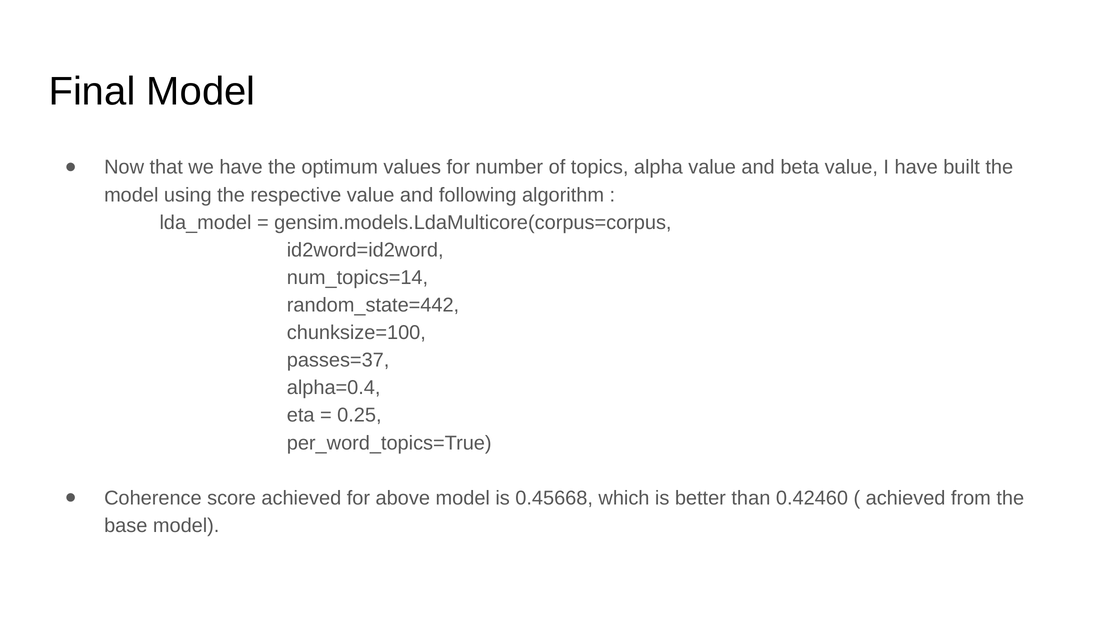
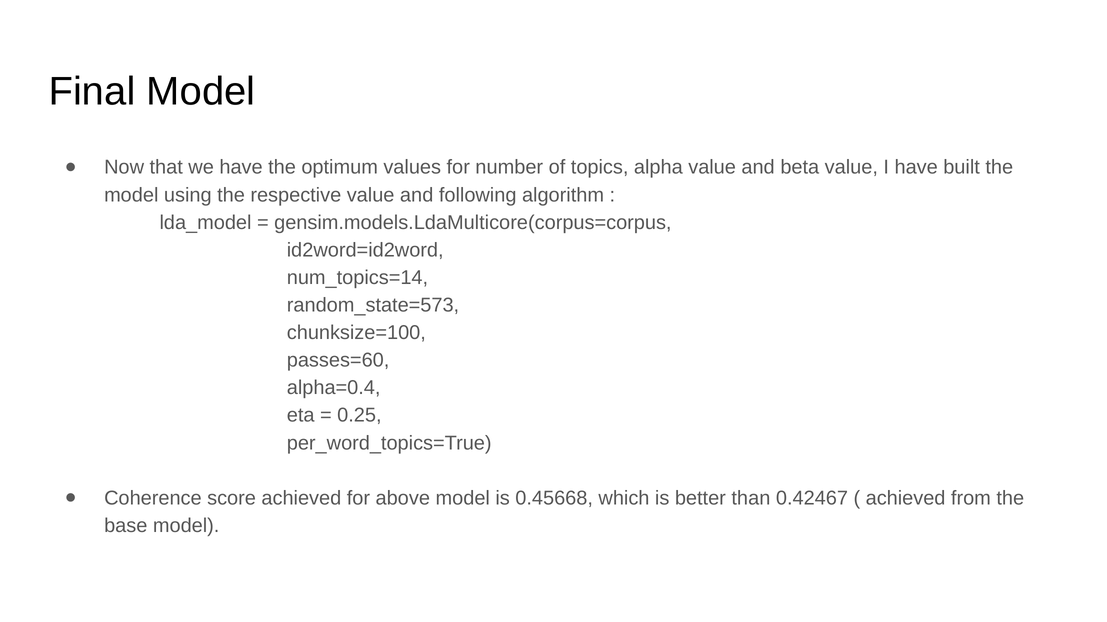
random_state=442: random_state=442 -> random_state=573
passes=37: passes=37 -> passes=60
0.42460: 0.42460 -> 0.42467
